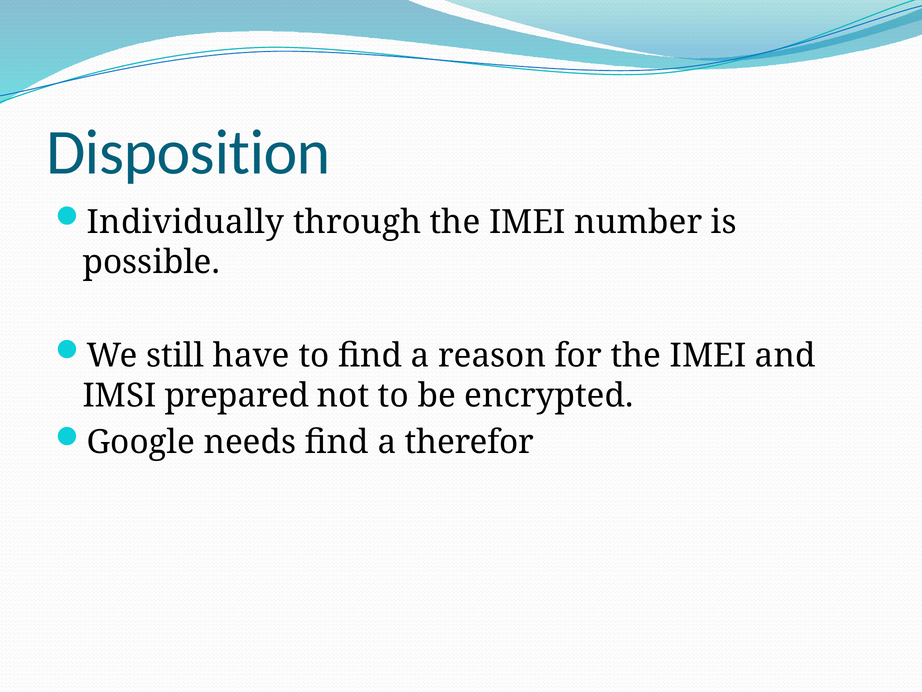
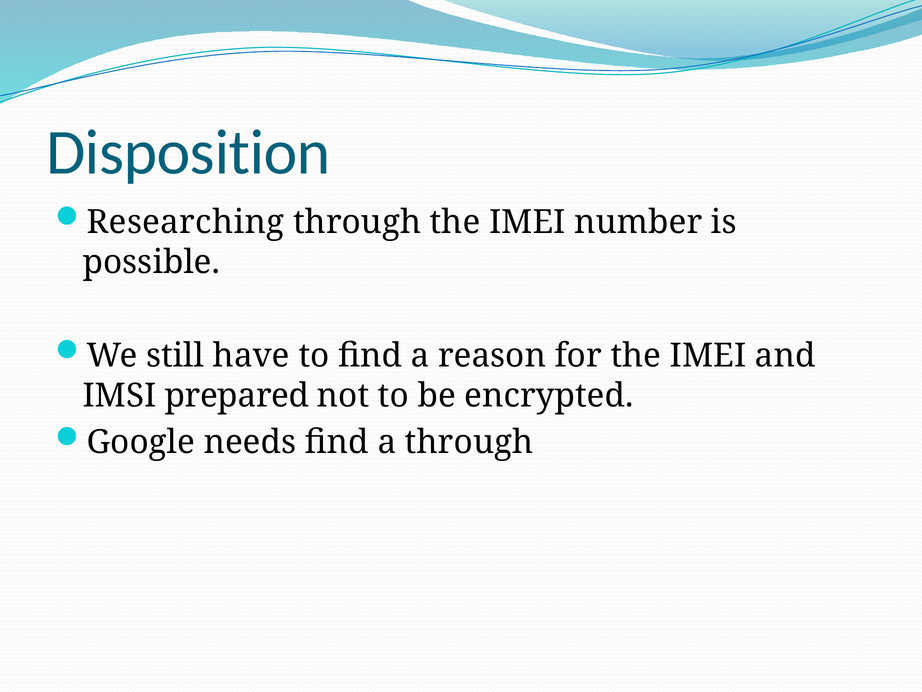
Individually: Individually -> Researching
a therefor: therefor -> through
